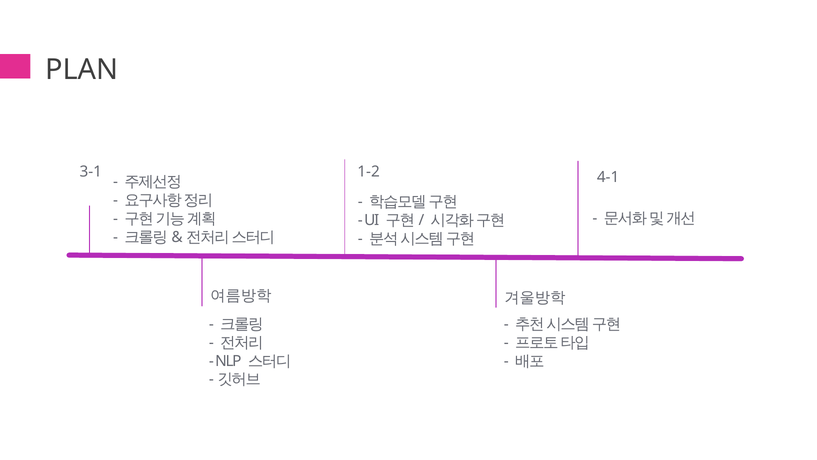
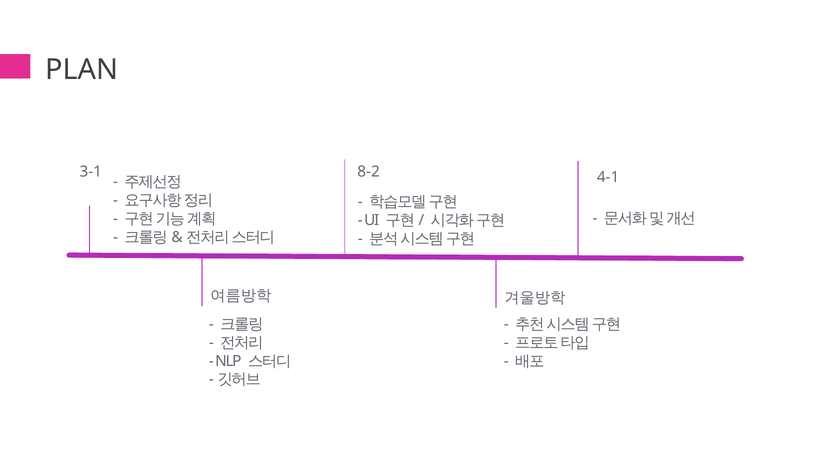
1-2: 1-2 -> 8-2
